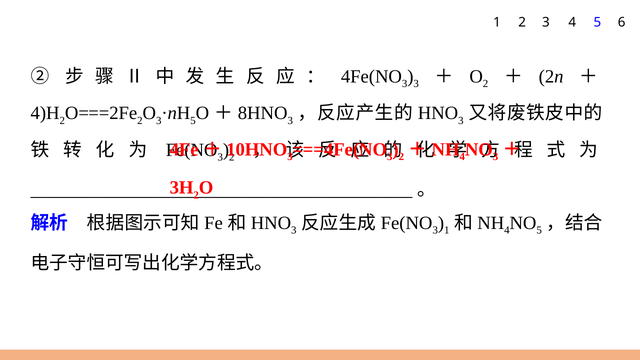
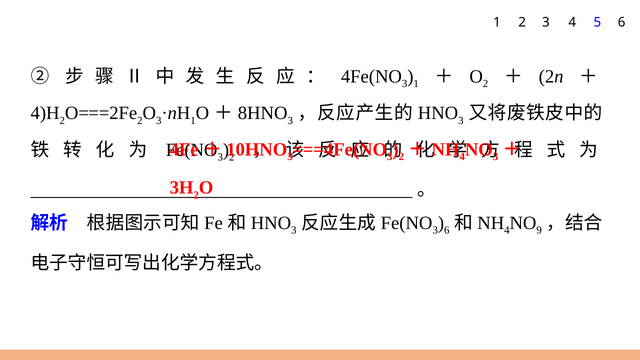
3 at (416, 84): 3 -> 1
5 at (193, 121): 5 -> 1
1 at (447, 231): 1 -> 6
5 at (539, 231): 5 -> 9
